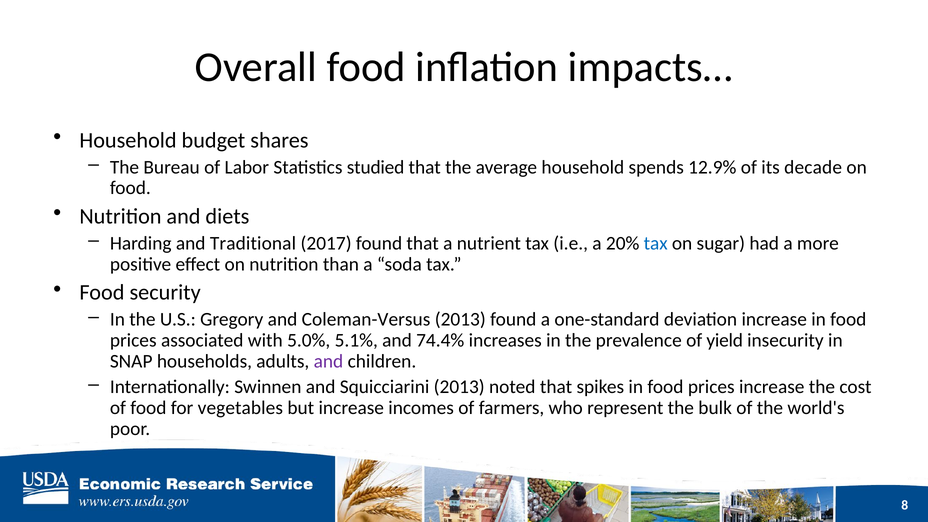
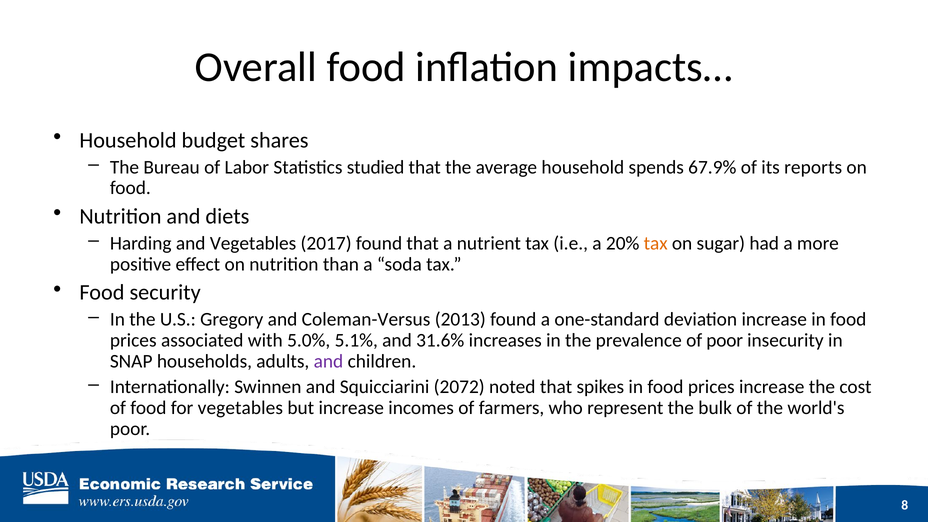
12.9%: 12.9% -> 67.9%
decade: decade -> reports
and Traditional: Traditional -> Vegetables
tax at (656, 243) colour: blue -> orange
74.4%: 74.4% -> 31.6%
of yield: yield -> poor
Squicciarini 2013: 2013 -> 2072
